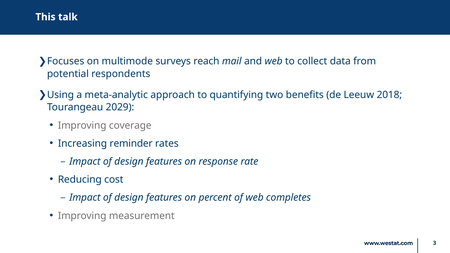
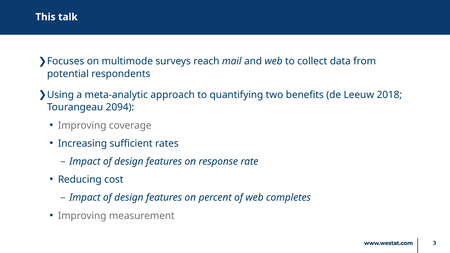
2029: 2029 -> 2094
reminder: reminder -> sufficient
